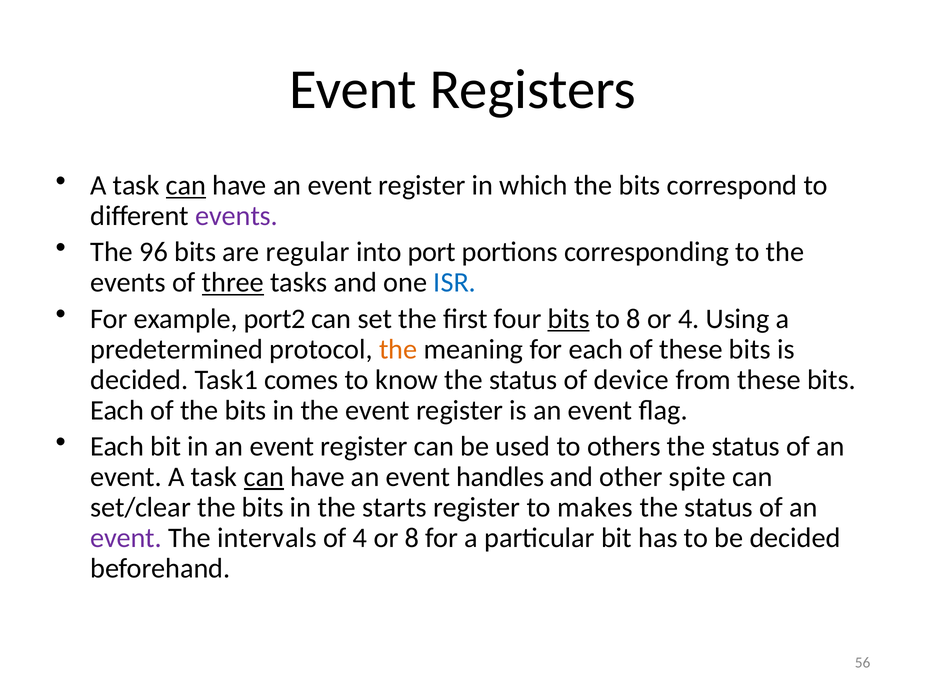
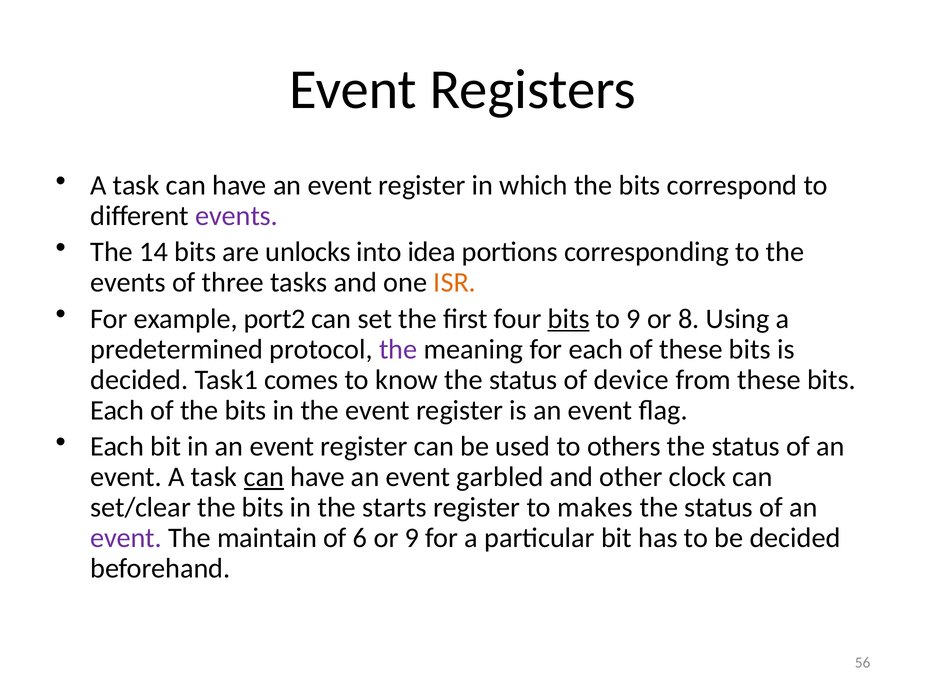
can at (186, 186) underline: present -> none
96: 96 -> 14
regular: regular -> unlocks
port: port -> idea
three underline: present -> none
ISR colour: blue -> orange
to 8: 8 -> 9
or 4: 4 -> 8
the at (398, 349) colour: orange -> purple
handles: handles -> garbled
spite: spite -> clock
intervals: intervals -> maintain
of 4: 4 -> 6
or 8: 8 -> 9
